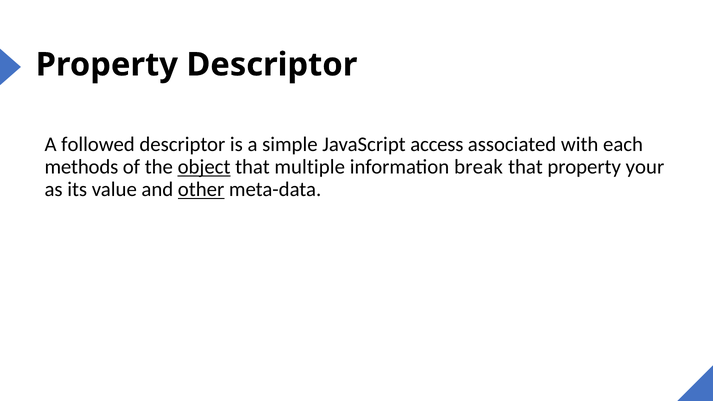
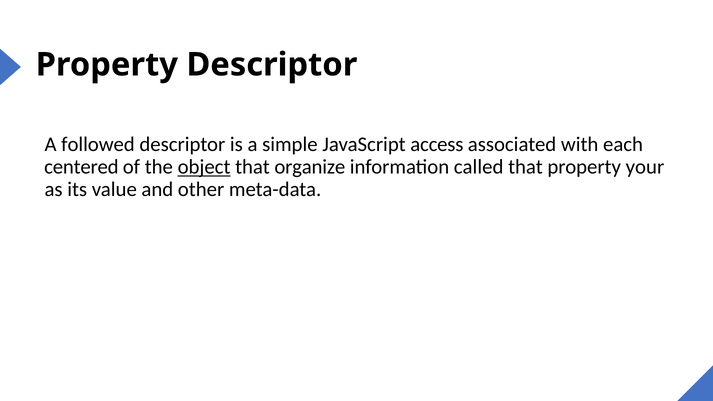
methods: methods -> centered
multiple: multiple -> organize
break: break -> called
other underline: present -> none
